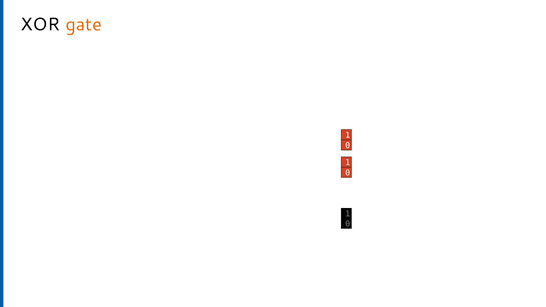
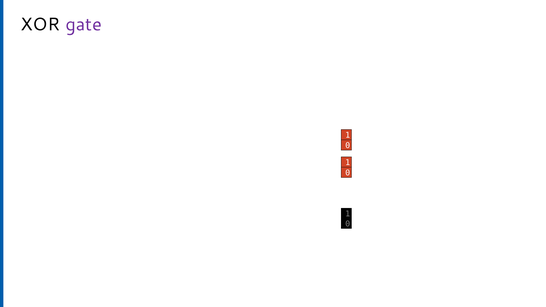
gate colour: orange -> purple
